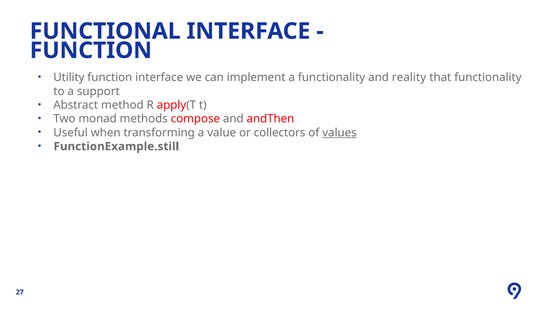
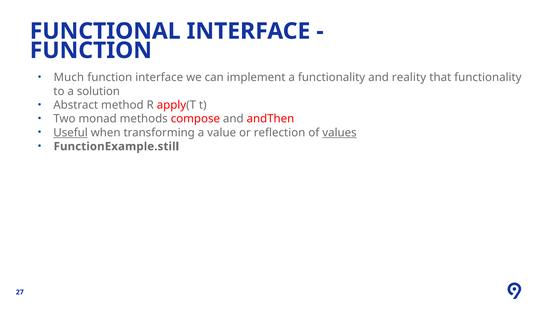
Utility: Utility -> Much
support: support -> solution
Useful underline: none -> present
collectors: collectors -> reflection
